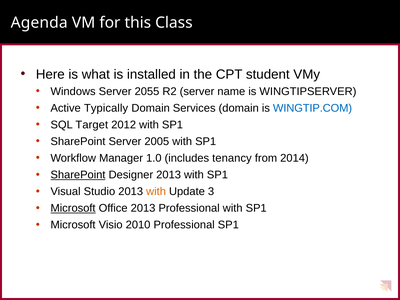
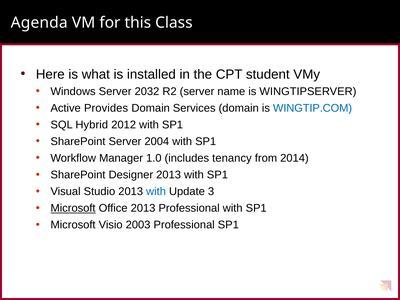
2055: 2055 -> 2032
Typically: Typically -> Provides
Target: Target -> Hybrid
2005: 2005 -> 2004
SharePoint at (78, 175) underline: present -> none
with at (156, 192) colour: orange -> blue
2010: 2010 -> 2003
